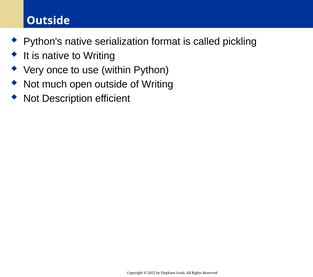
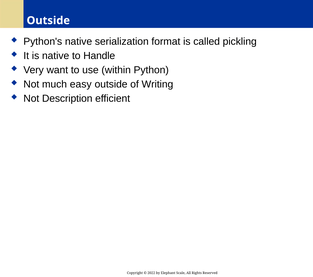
to Writing: Writing -> Handle
once: once -> want
open: open -> easy
